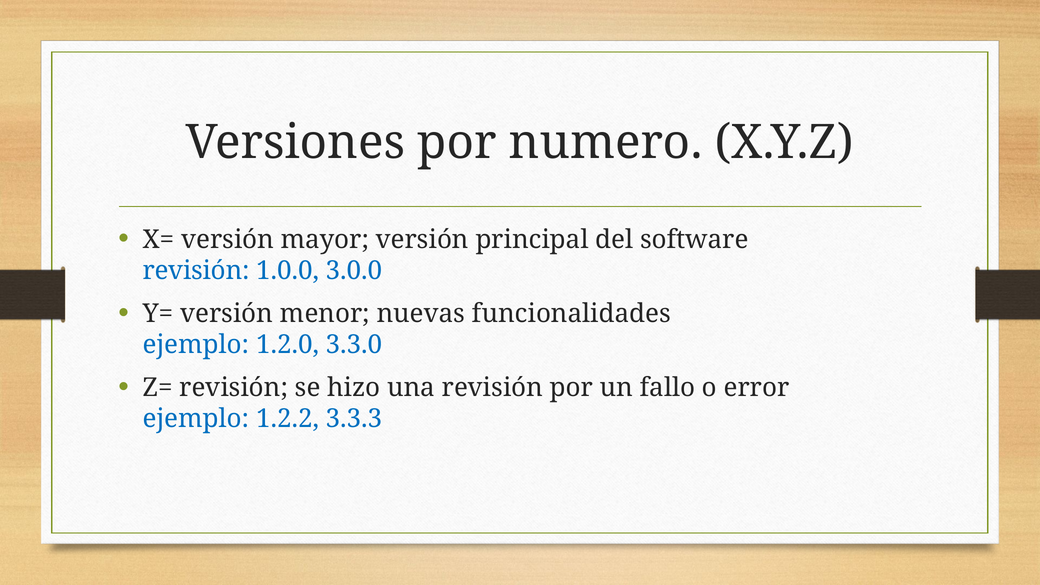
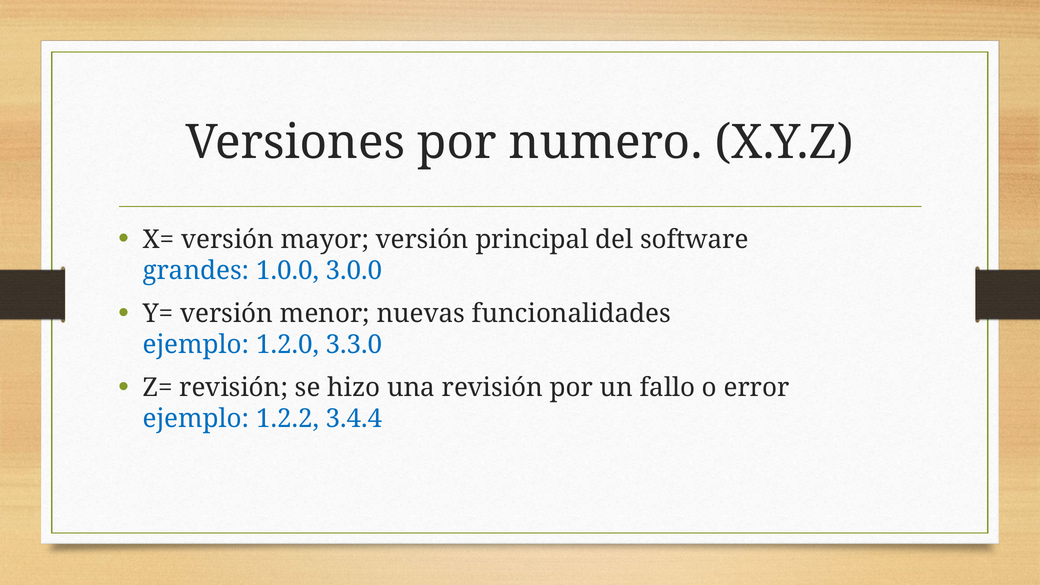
revisión at (196, 271): revisión -> grandes
3.3.3: 3.3.3 -> 3.4.4
